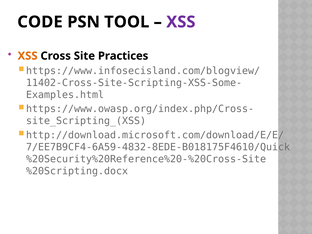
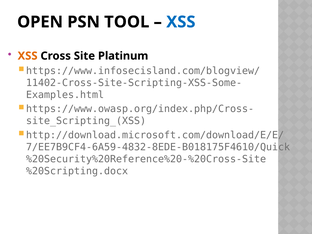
CODE: CODE -> OPEN
XSS at (181, 22) colour: purple -> blue
Practices: Practices -> Platinum
